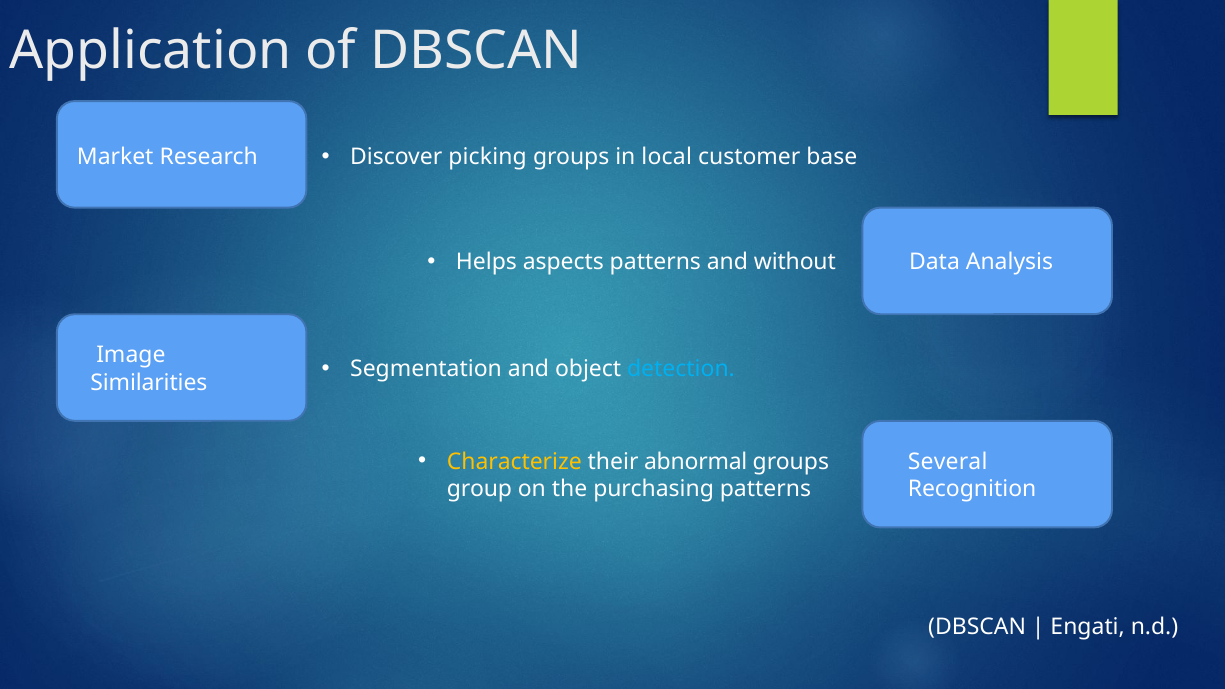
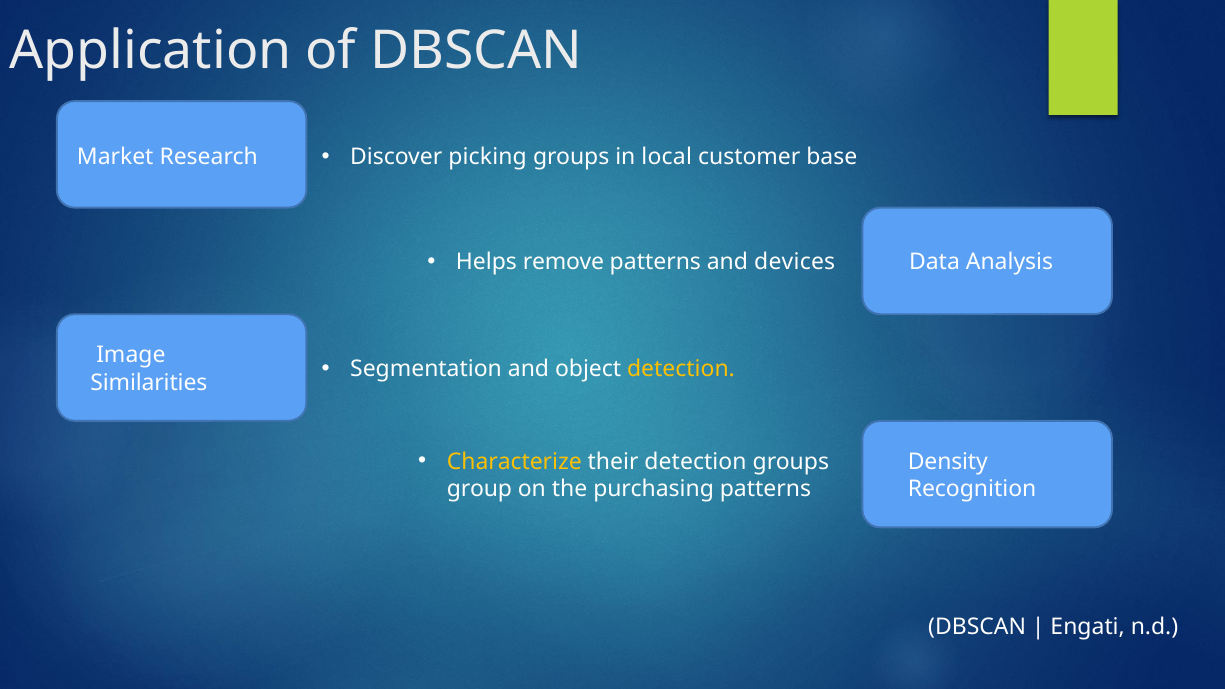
aspects: aspects -> remove
without: without -> devices
detection at (681, 369) colour: light blue -> yellow
their abnormal: abnormal -> detection
Several: Several -> Density
